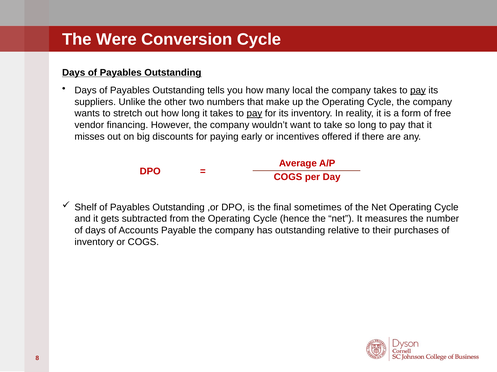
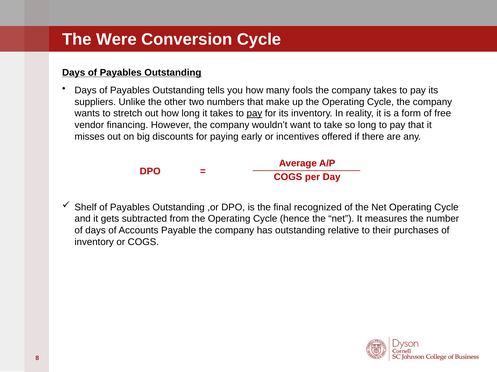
local: local -> fools
pay at (418, 90) underline: present -> none
sometimes: sometimes -> recognized
